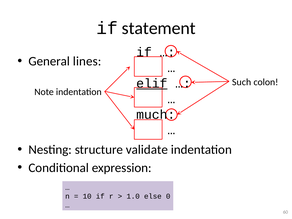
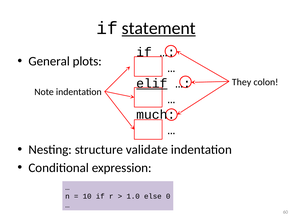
statement underline: none -> present
lines: lines -> plots
Such: Such -> They
